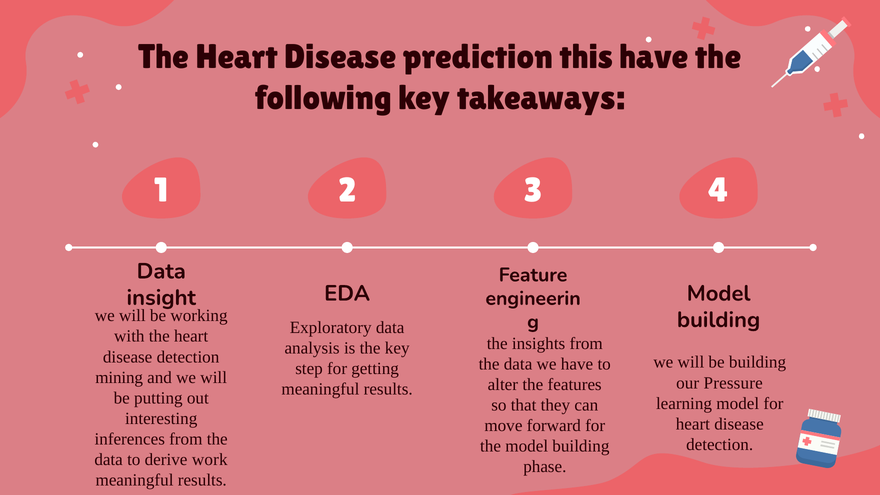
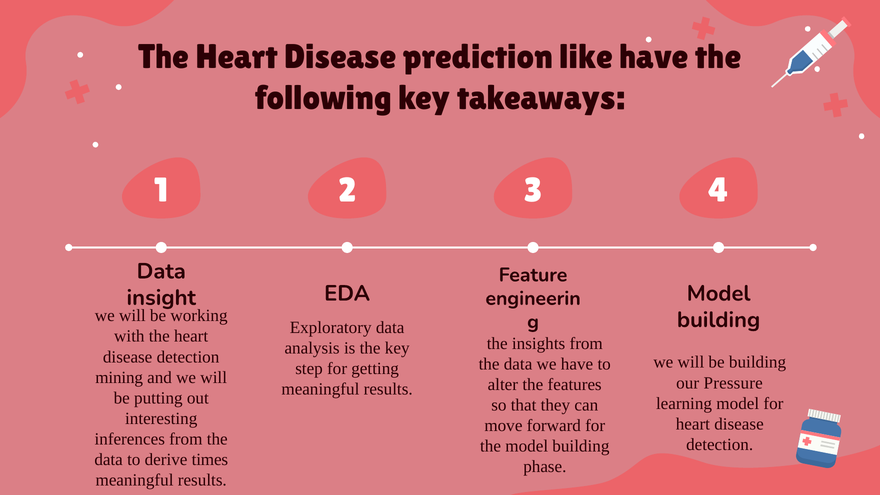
this: this -> like
work: work -> times
